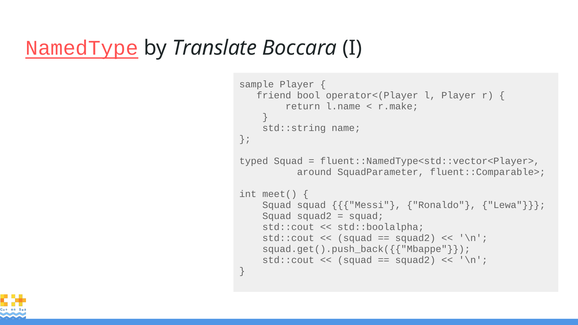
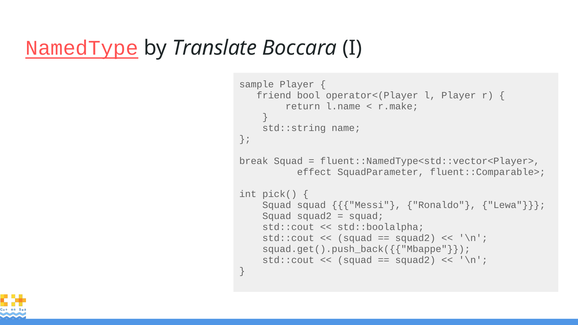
typed: typed -> break
around: around -> effect
meet(: meet( -> pick(
